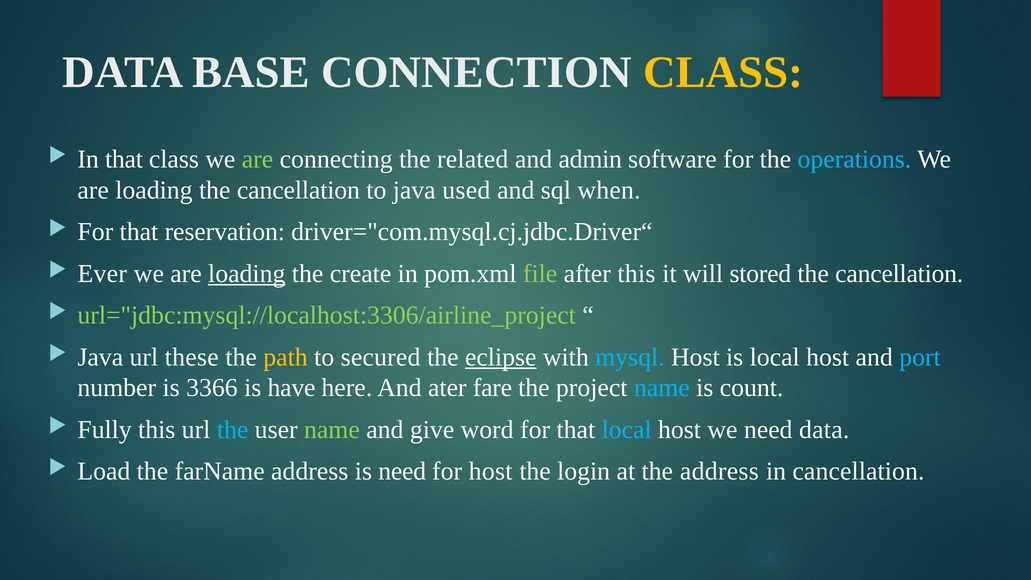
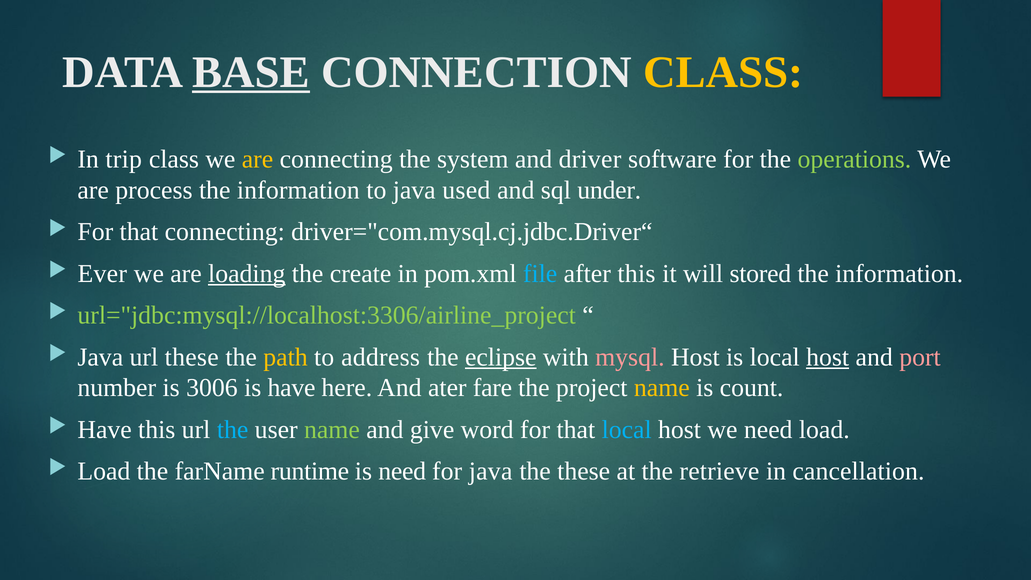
BASE underline: none -> present
In that: that -> trip
are at (258, 159) colour: light green -> yellow
related: related -> system
admin: admin -> driver
operations colour: light blue -> light green
loading at (154, 190): loading -> process
cancellation at (298, 190): cancellation -> information
when: when -> under
that reservation: reservation -> connecting
file colour: light green -> light blue
cancellation at (899, 274): cancellation -> information
secured: secured -> address
mysql colour: light blue -> pink
host at (828, 357) underline: none -> present
port colour: light blue -> pink
3366: 3366 -> 3006
name at (662, 388) colour: light blue -> yellow
Fully at (105, 430): Fully -> Have
need data: data -> load
farName address: address -> runtime
for host: host -> java
the login: login -> these
the address: address -> retrieve
